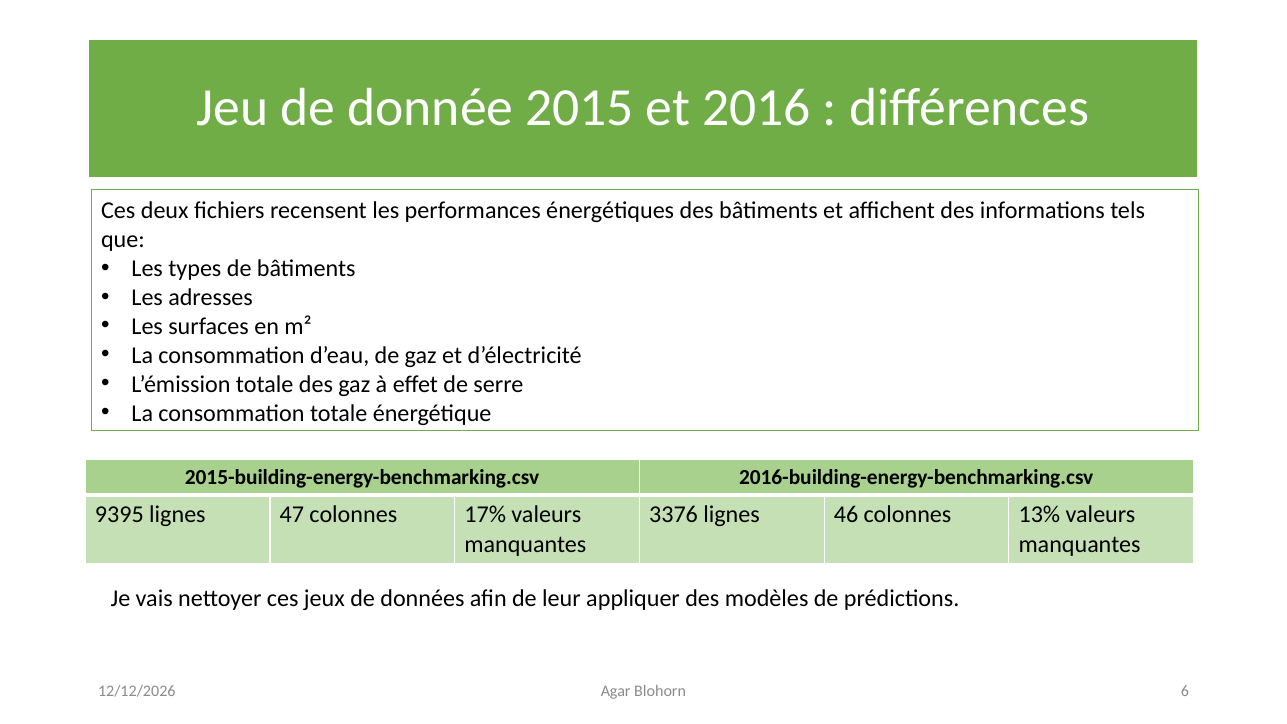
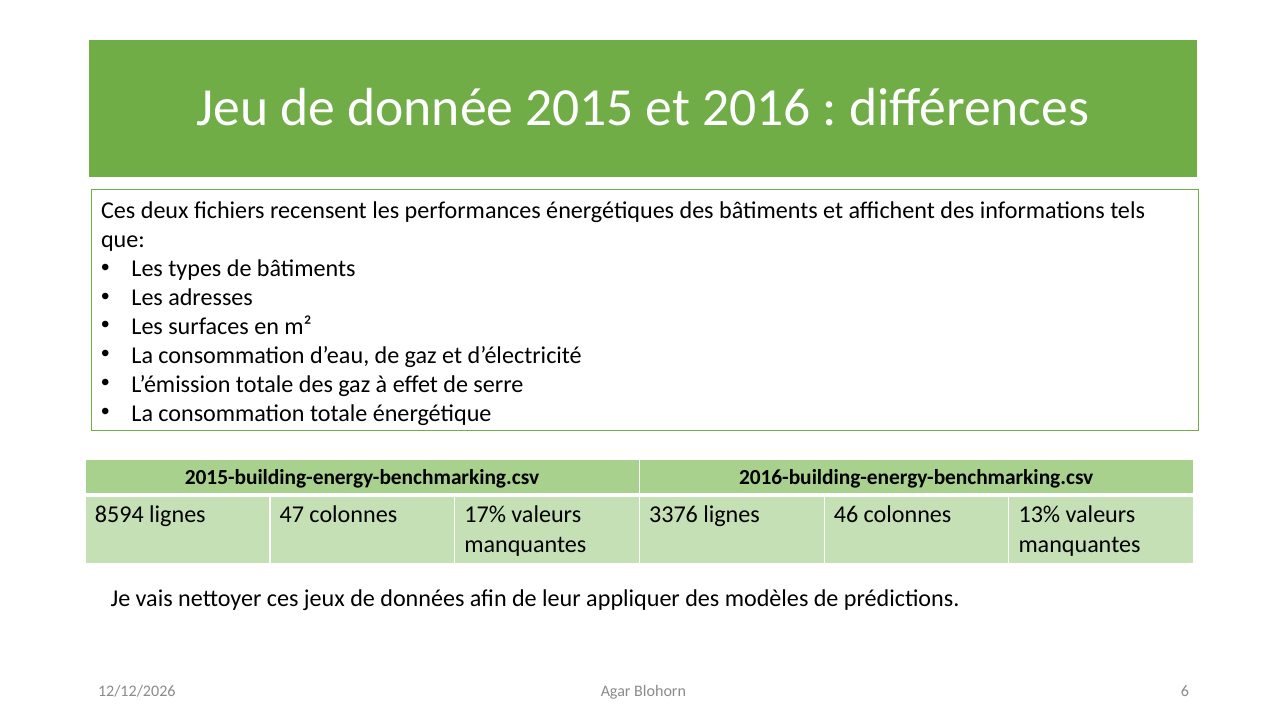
9395: 9395 -> 8594
